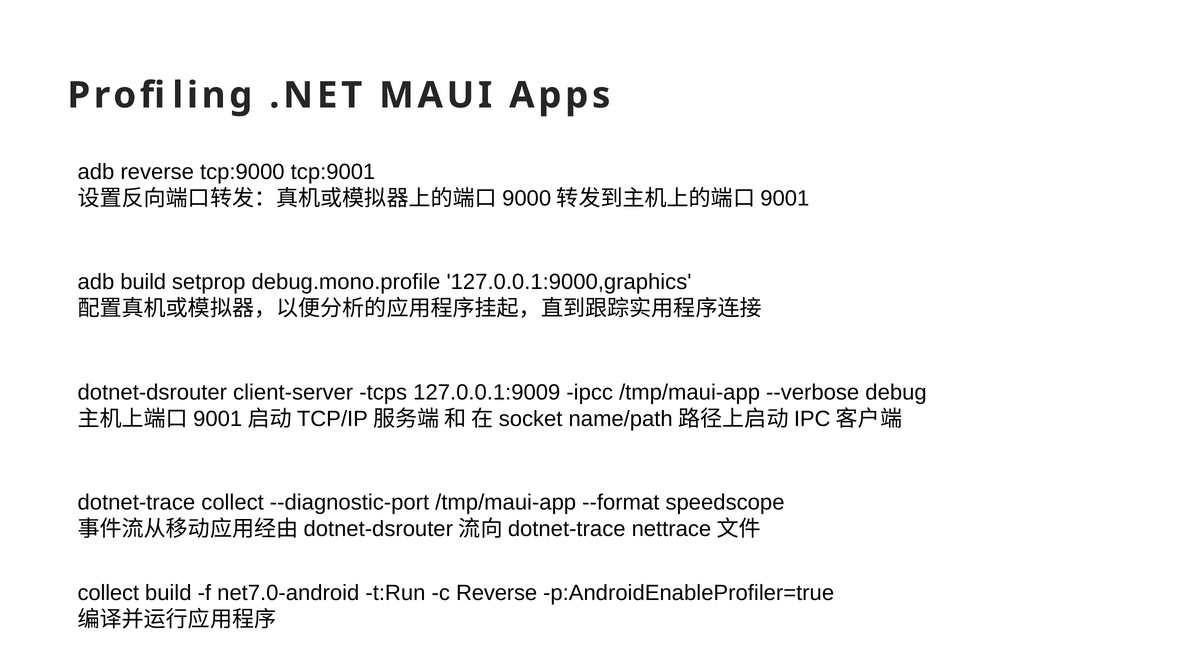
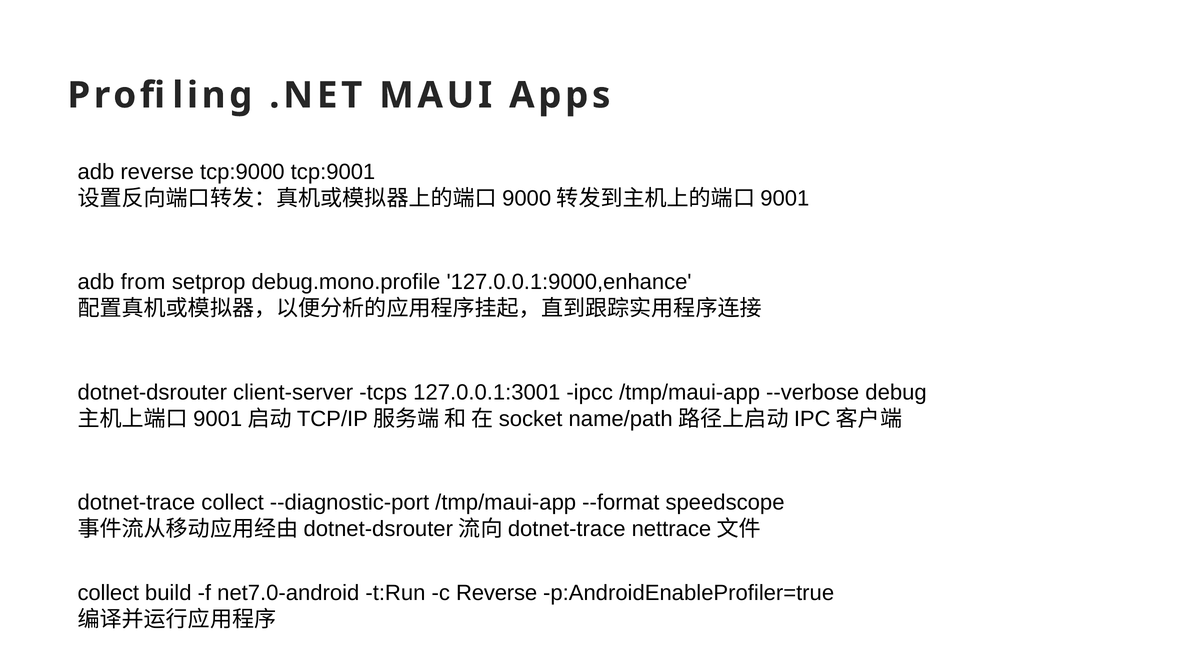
adb build: build -> from
127.0.0.1:9000,graphics: 127.0.0.1:9000,graphics -> 127.0.0.1:9000,enhance
127.0.0.1:9009: 127.0.0.1:9009 -> 127.0.0.1:3001
